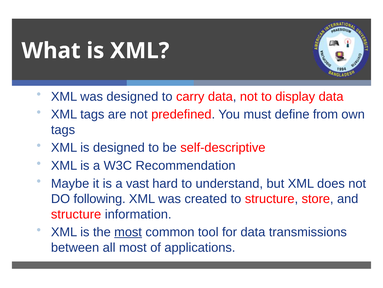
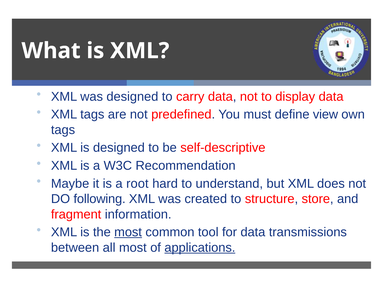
from: from -> view
vast: vast -> root
structure at (76, 214): structure -> fragment
applications underline: none -> present
